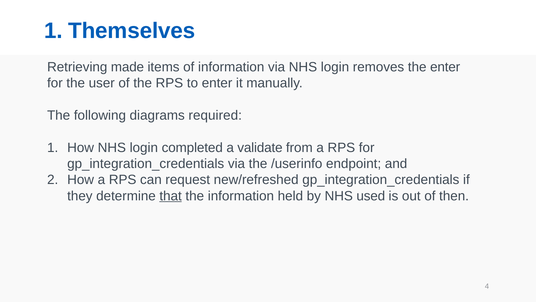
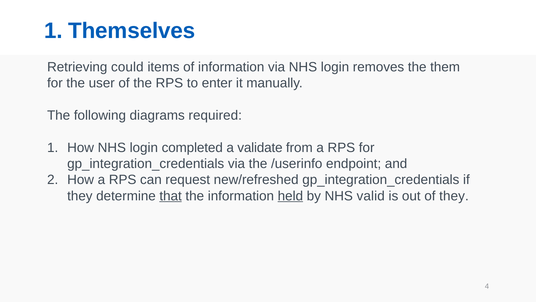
made: made -> could
the enter: enter -> them
held underline: none -> present
used: used -> valid
of then: then -> they
